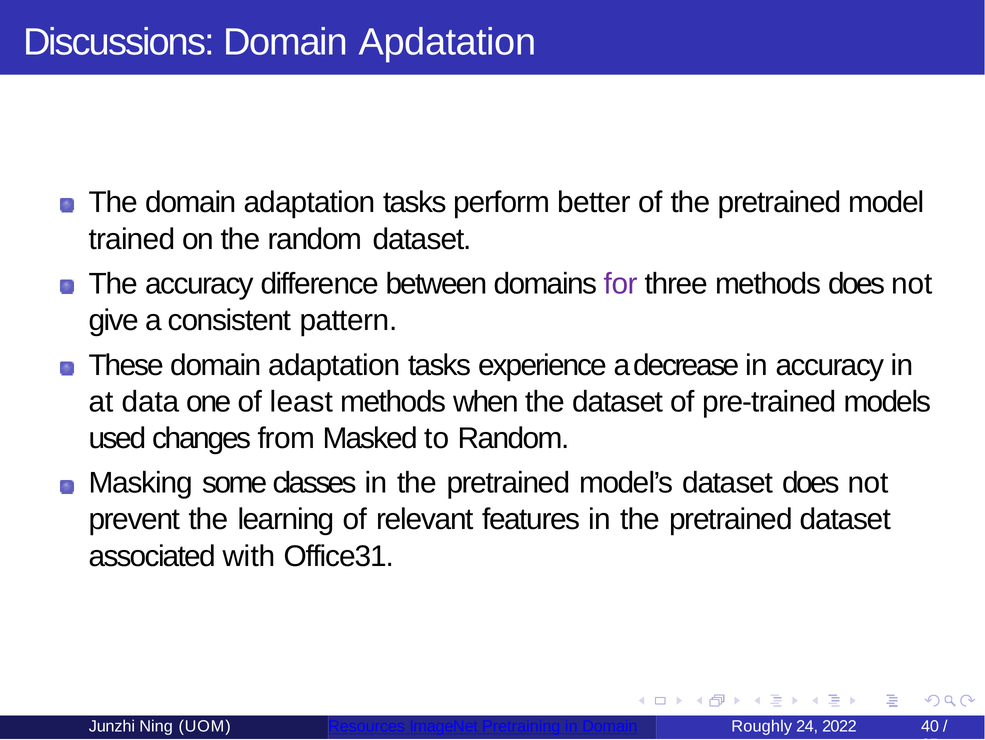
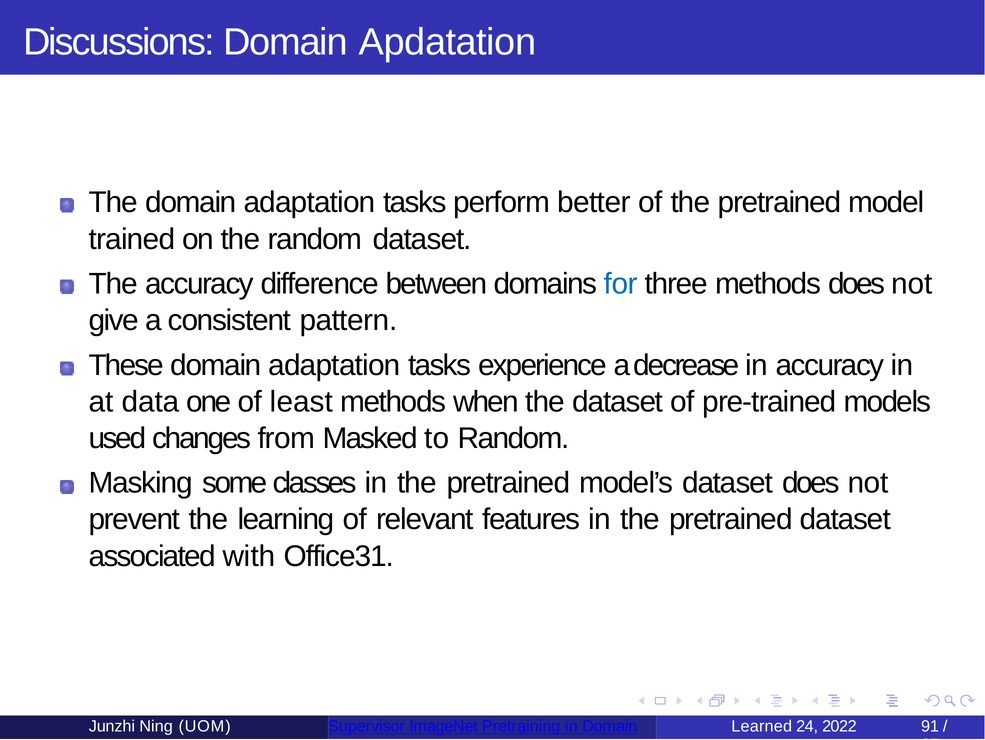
for colour: purple -> blue
Resources: Resources -> Supervisor
Roughly: Roughly -> Learned
40: 40 -> 91
